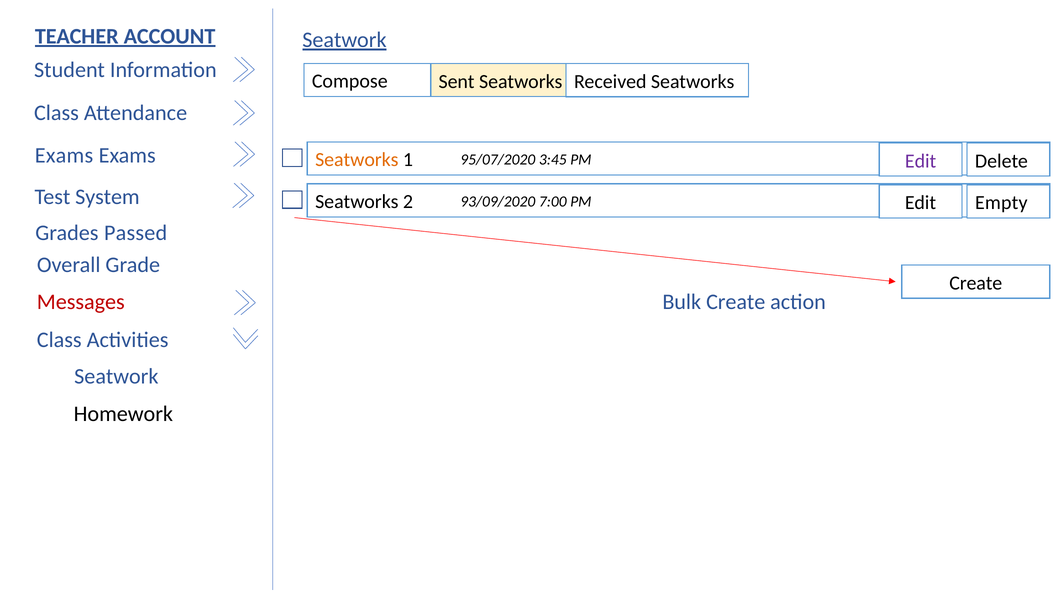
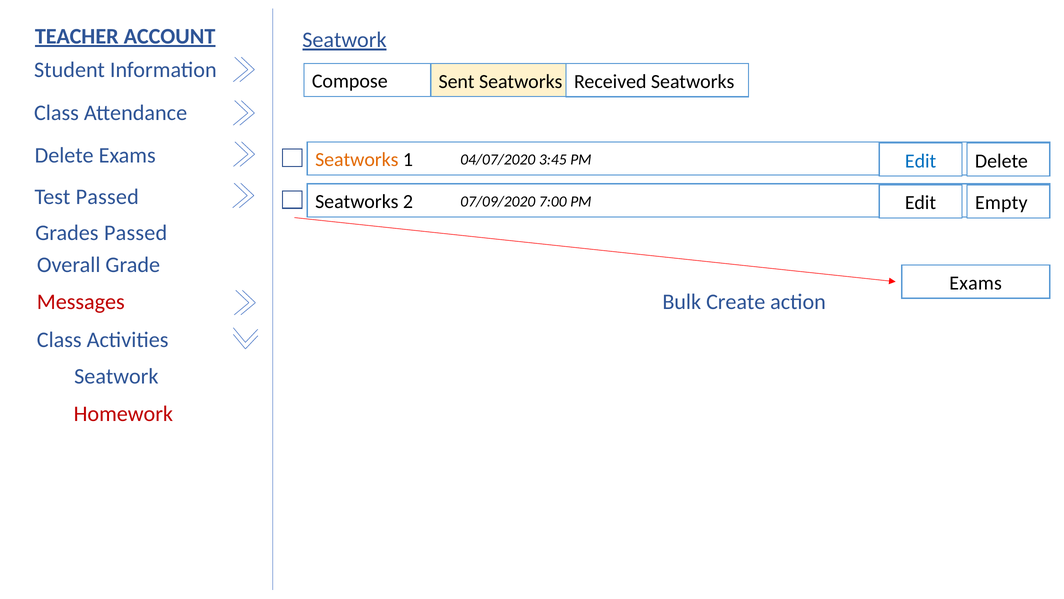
Exams at (64, 155): Exams -> Delete
95/07/2020: 95/07/2020 -> 04/07/2020
Edit at (921, 161) colour: purple -> blue
Test System: System -> Passed
93/09/2020: 93/09/2020 -> 07/09/2020
Create at (976, 283): Create -> Exams
Homework colour: black -> red
